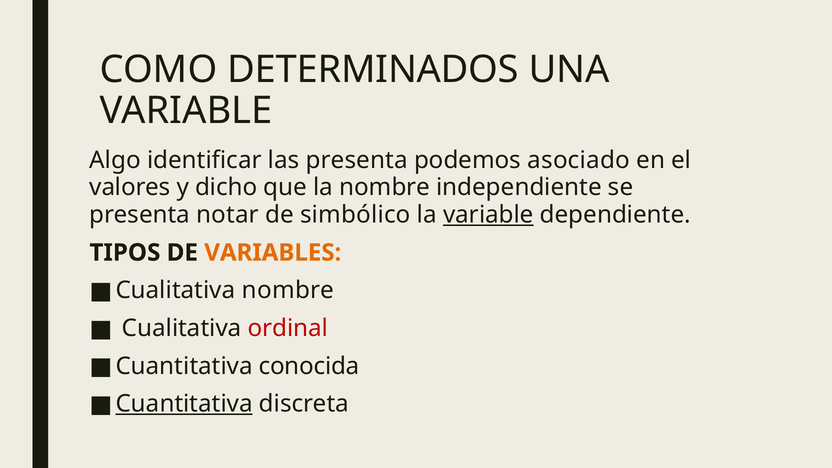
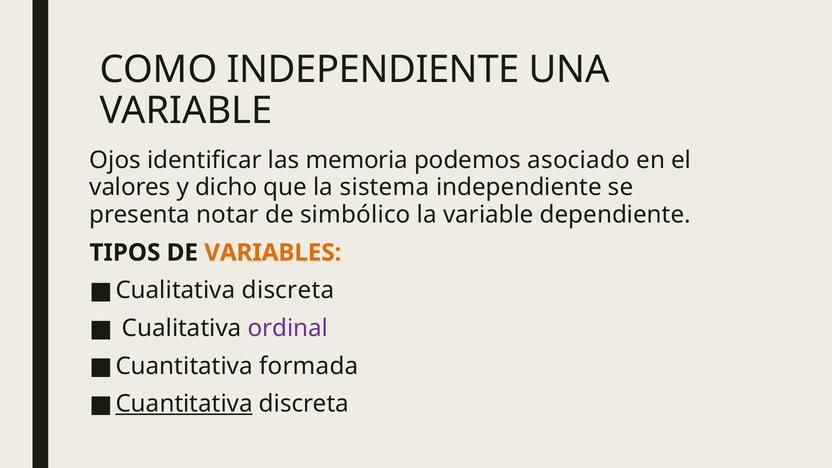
COMO DETERMINADOS: DETERMINADOS -> INDEPENDIENTE
Algo: Algo -> Ojos
las presenta: presenta -> memoria
la nombre: nombre -> sistema
variable at (488, 215) underline: present -> none
Cualitativa nombre: nombre -> discreta
ordinal colour: red -> purple
conocida: conocida -> formada
